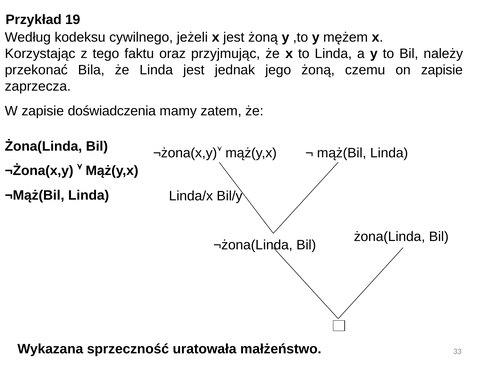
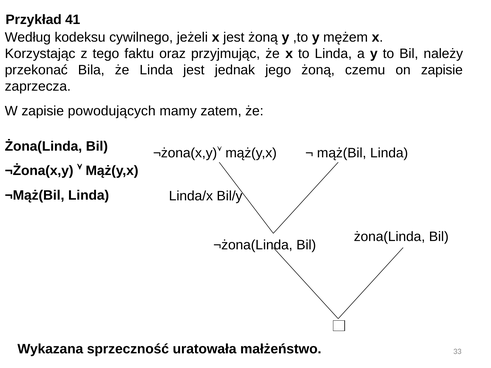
19: 19 -> 41
doświadczenia: doświadczenia -> powodujących
